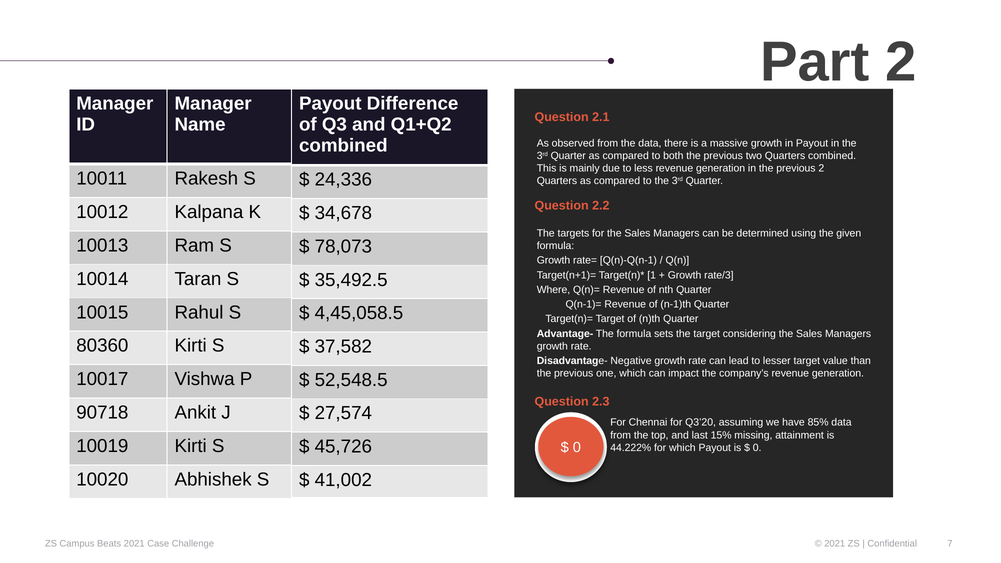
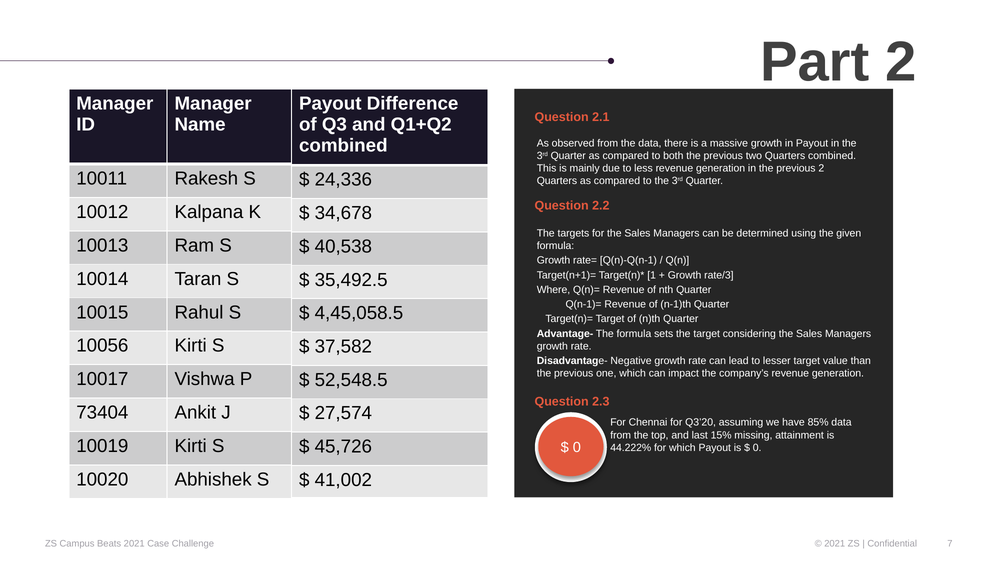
78,073: 78,073 -> 40,538
80360: 80360 -> 10056
90718: 90718 -> 73404
